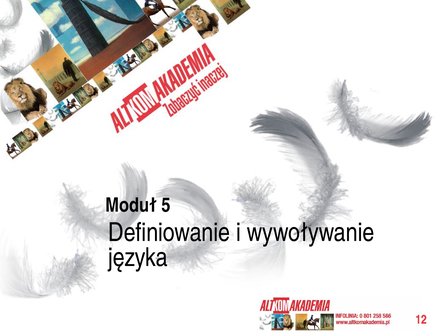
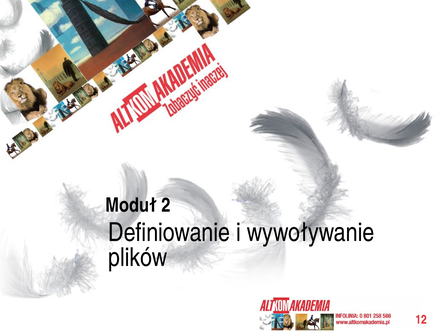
5: 5 -> 2
języka: języka -> plików
